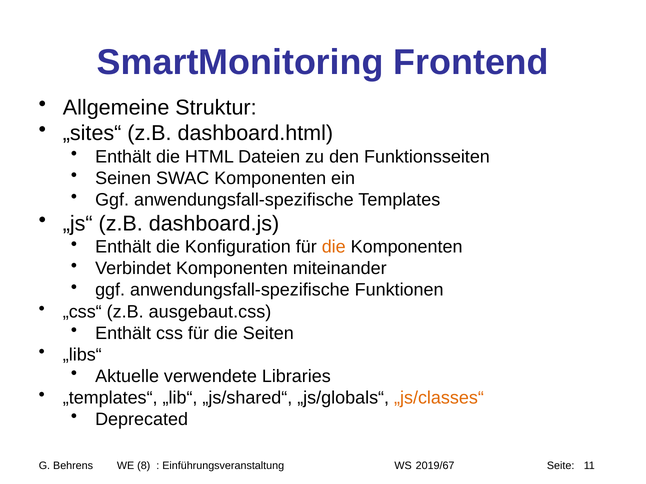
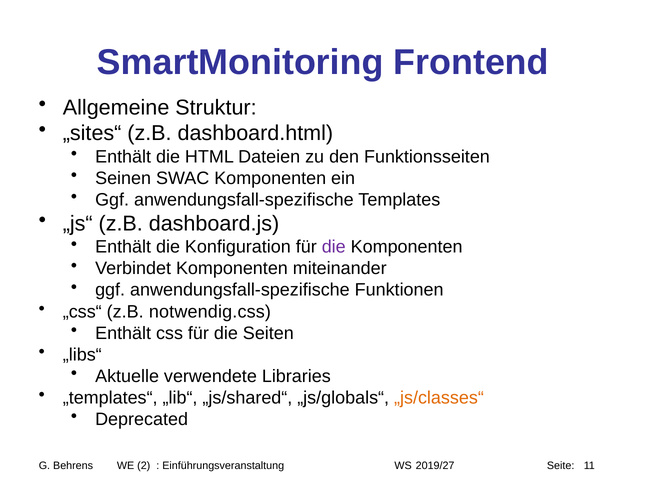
die at (334, 247) colour: orange -> purple
ausgebaut.css: ausgebaut.css -> notwendig.css
8: 8 -> 2
2019/67: 2019/67 -> 2019/27
